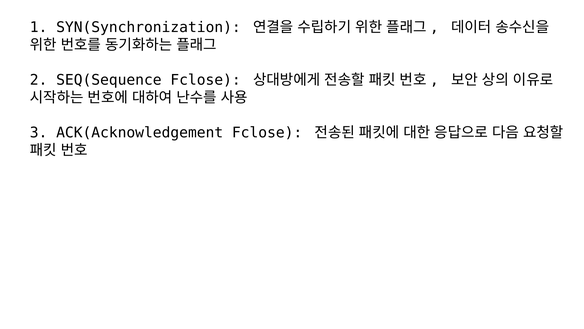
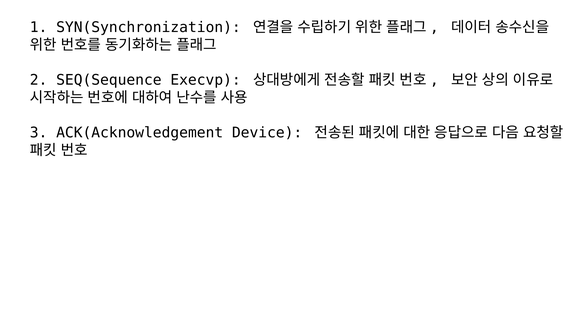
SEQ(Sequence Fclose: Fclose -> Execvp
ACK(Acknowledgement Fclose: Fclose -> Device
